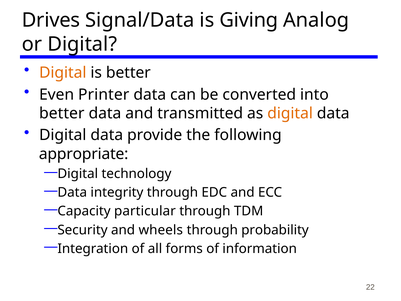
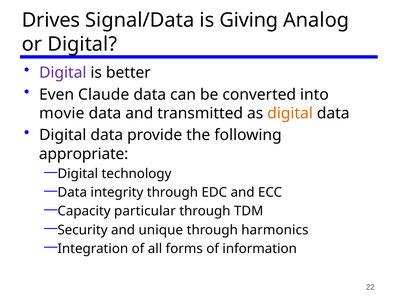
Digital at (63, 73) colour: orange -> purple
Printer: Printer -> Claude
better at (62, 113): better -> movie
wheels: wheels -> unique
probability: probability -> harmonics
